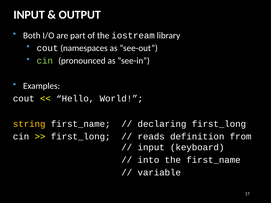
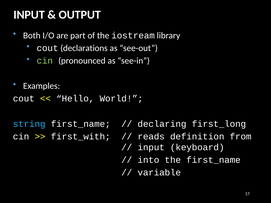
namespaces: namespaces -> declarations
string colour: yellow -> light blue
first_long at (81, 137): first_long -> first_with
